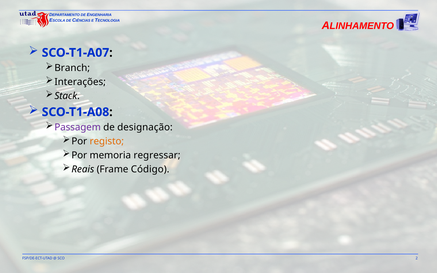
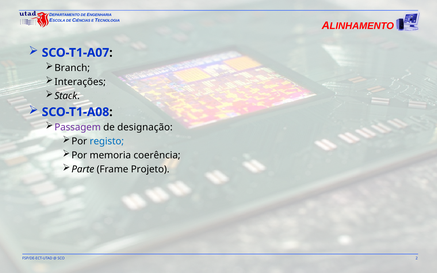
registo colour: orange -> blue
regressar: regressar -> coerência
Reais: Reais -> Parte
Código: Código -> Projeto
